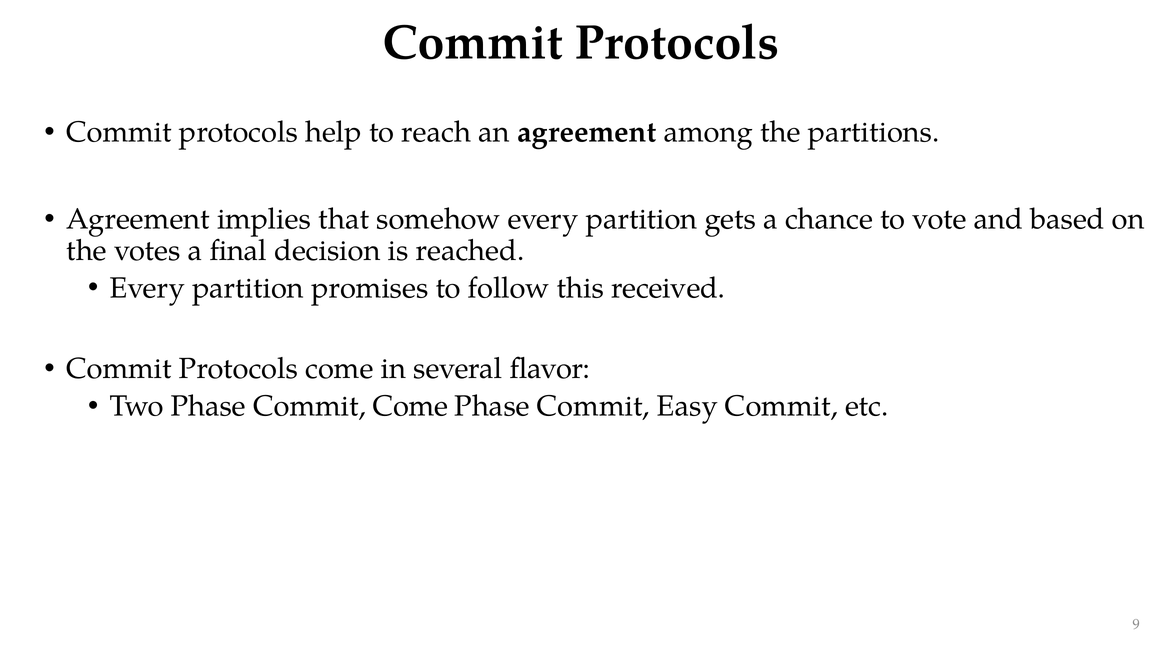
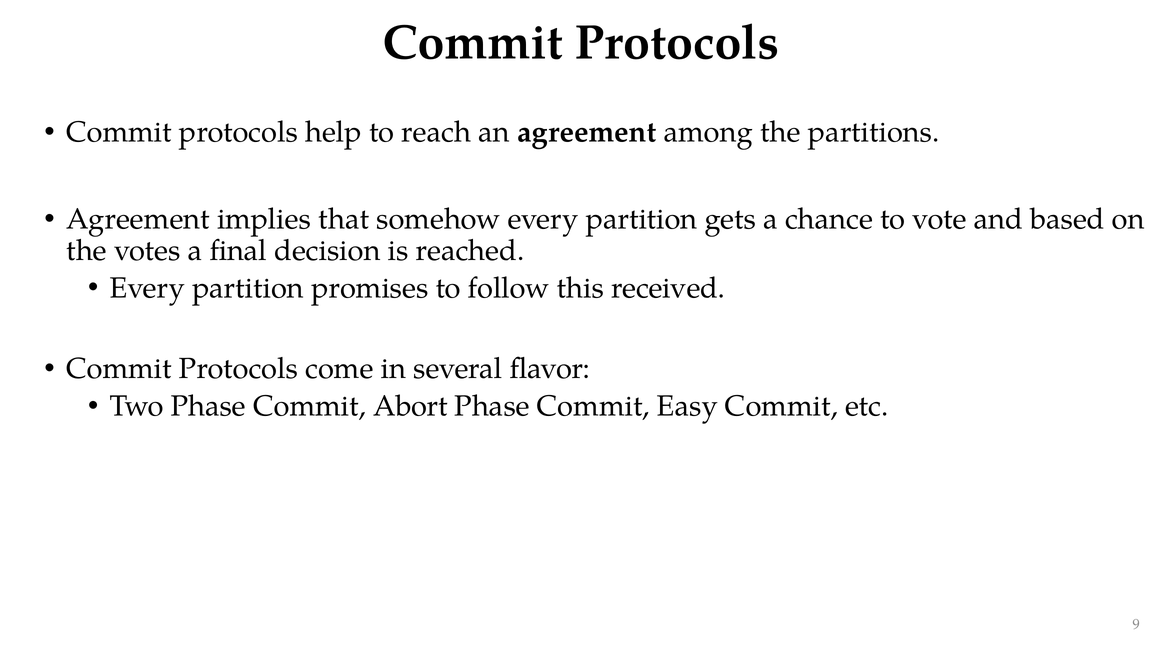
Commit Come: Come -> Abort
